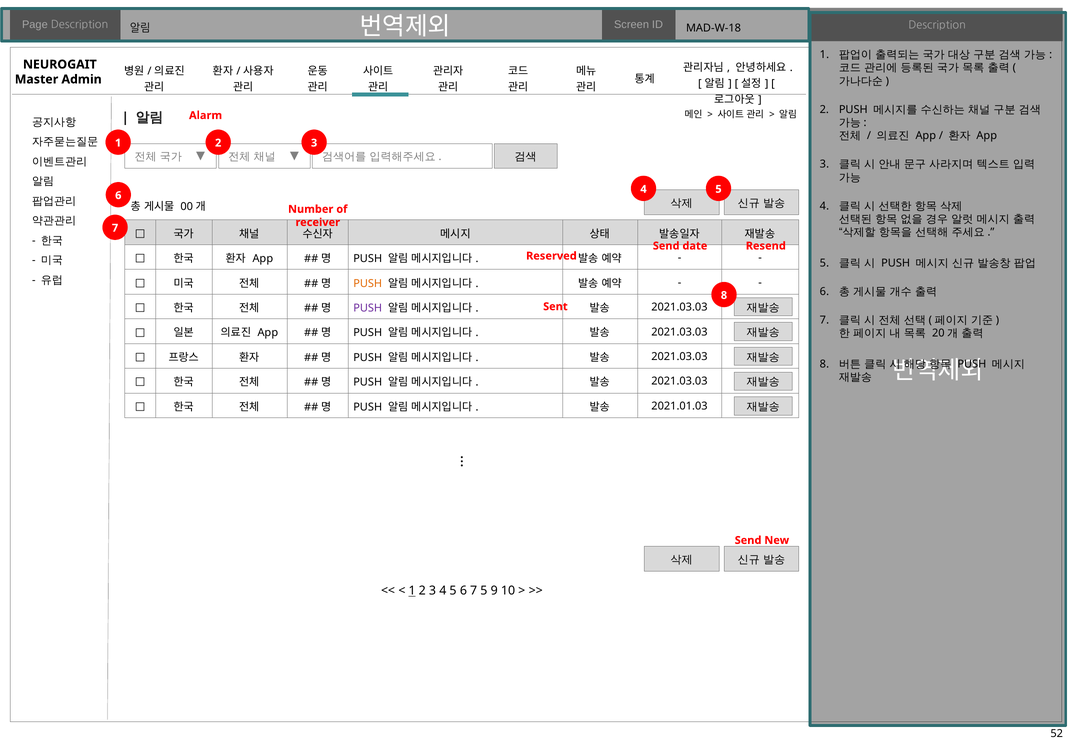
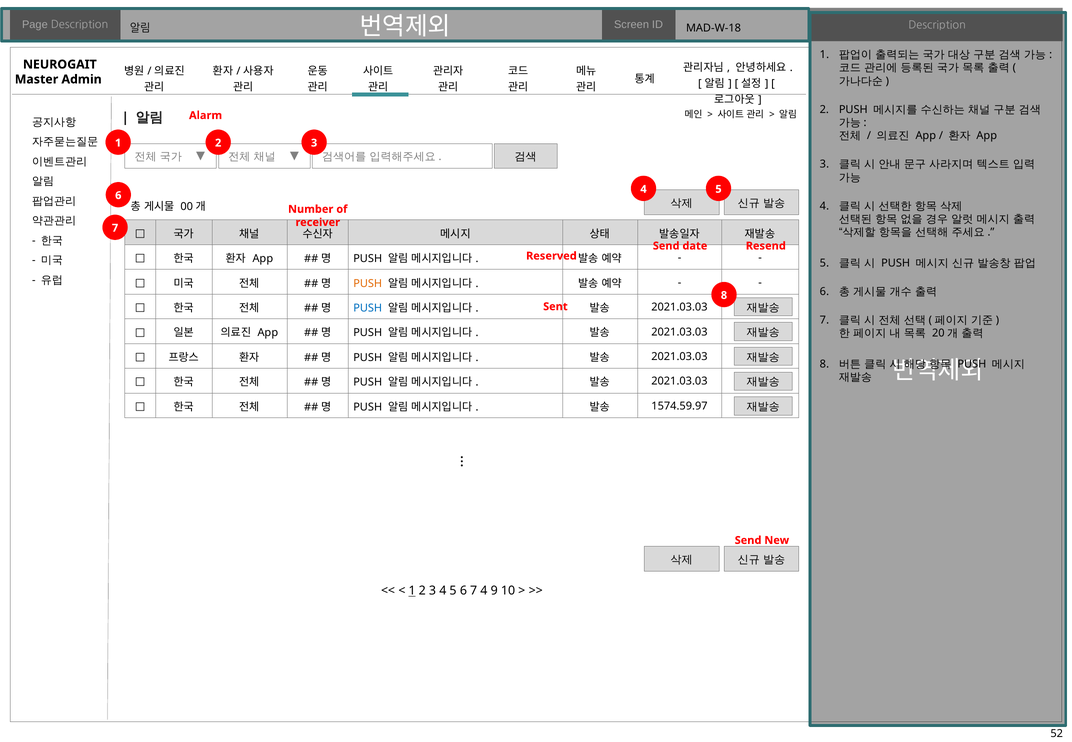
PUSH at (368, 308) colour: purple -> blue
2021.01.03: 2021.01.03 -> 1574.59.97
6 7 5: 5 -> 4
